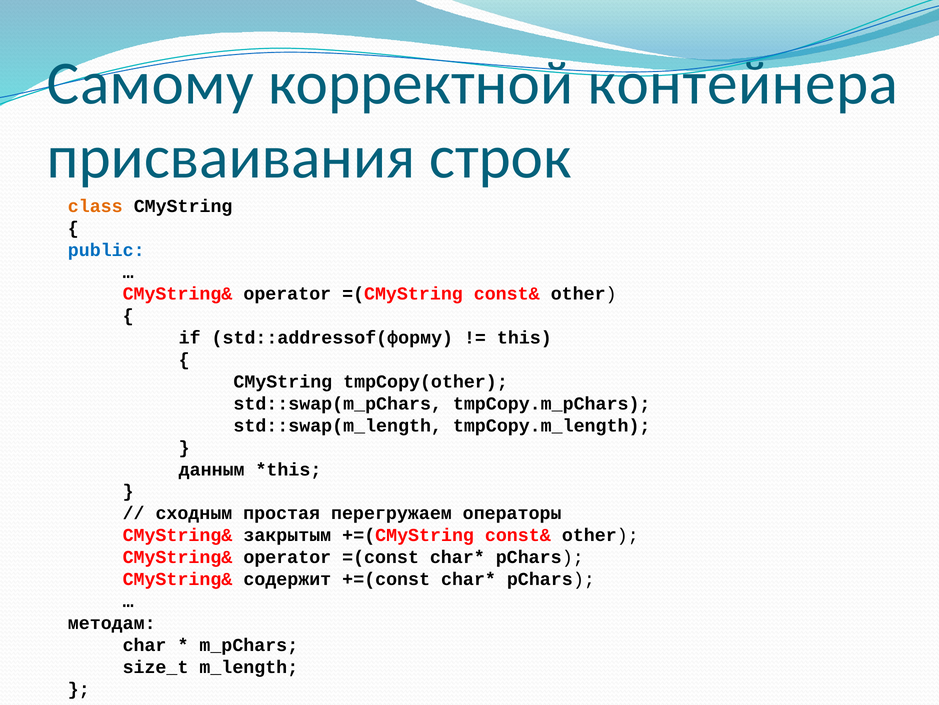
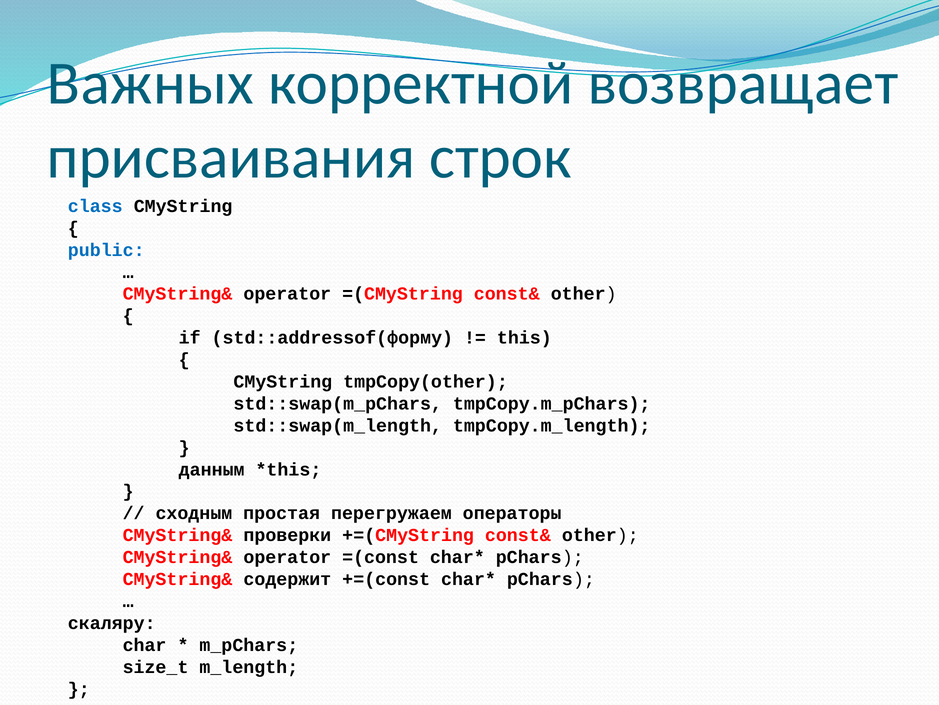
Самому: Самому -> Важных
контейнера: контейнера -> возвращает
class colour: orange -> blue
закрытым: закрытым -> проверки
методам: методам -> скаляру
